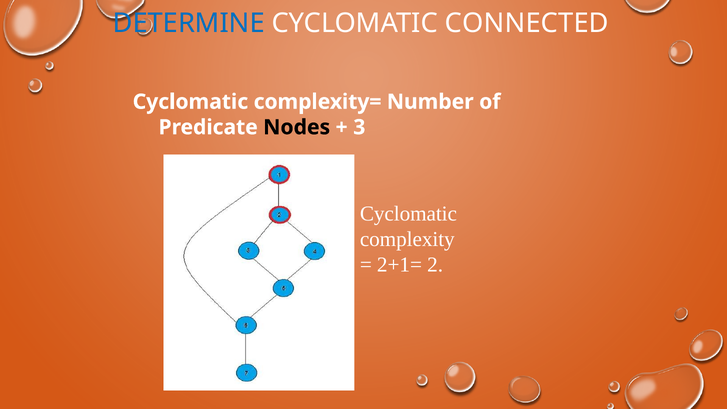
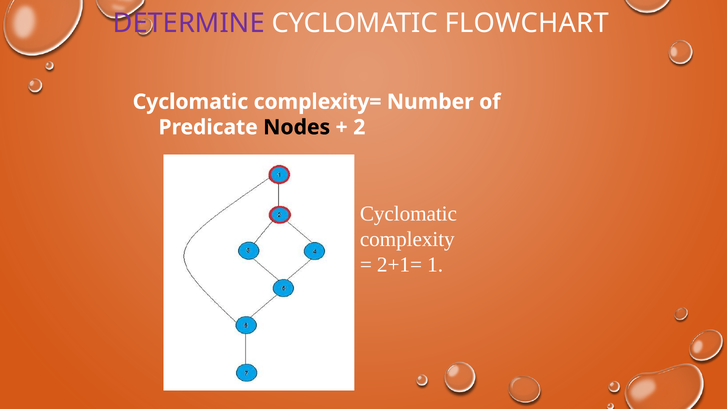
DETERMINE colour: blue -> purple
CONNECTED: CONNECTED -> FLOWCHART
3: 3 -> 2
2: 2 -> 1
